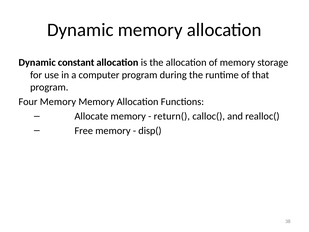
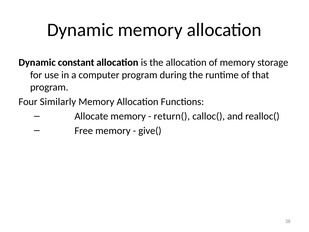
Four Memory: Memory -> Similarly
disp(: disp( -> give(
